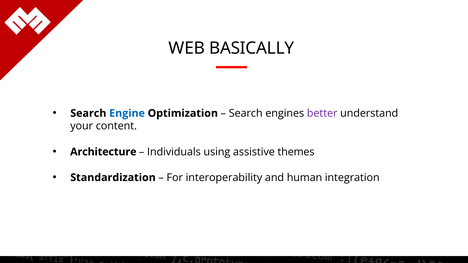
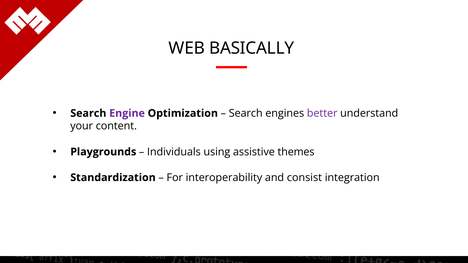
Engine colour: blue -> purple
Architecture: Architecture -> Playgrounds
human: human -> consist
